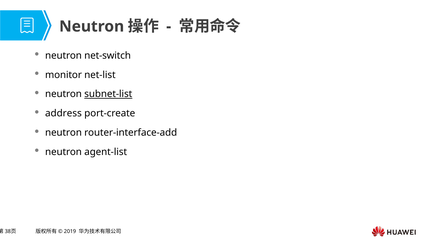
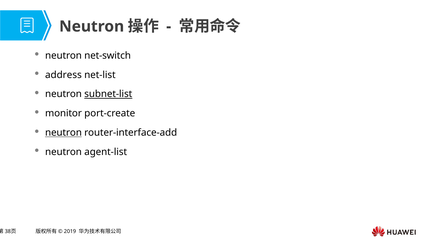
monitor: monitor -> address
address: address -> monitor
neutron at (63, 133) underline: none -> present
